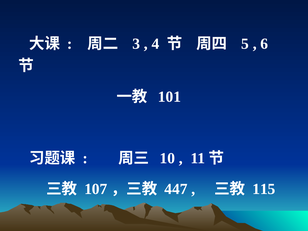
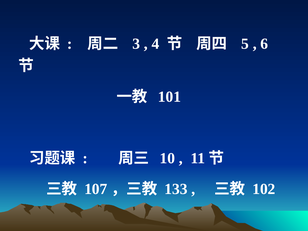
447: 447 -> 133
115: 115 -> 102
